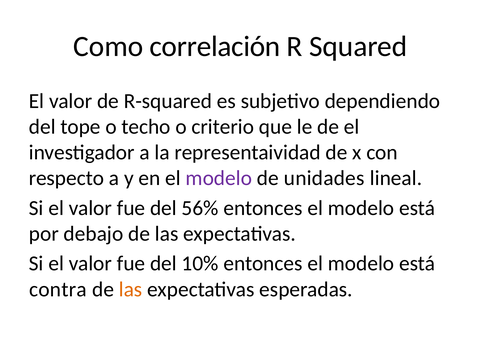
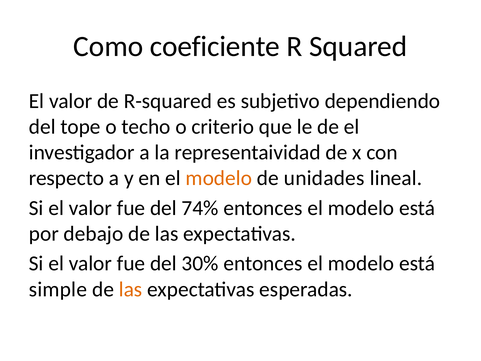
correlación: correlación -> coeficiente
modelo at (219, 178) colour: purple -> orange
56%: 56% -> 74%
10%: 10% -> 30%
contra: contra -> simple
